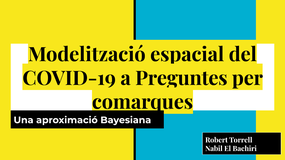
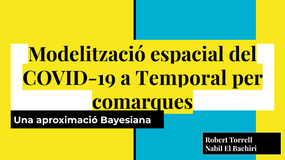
Preguntes: Preguntes -> Temporal
